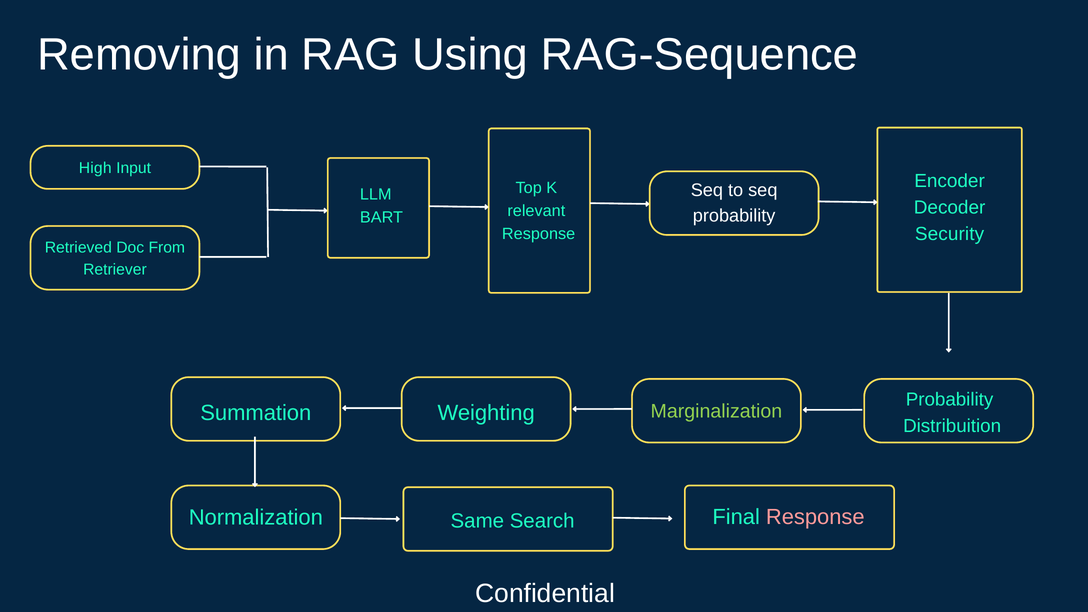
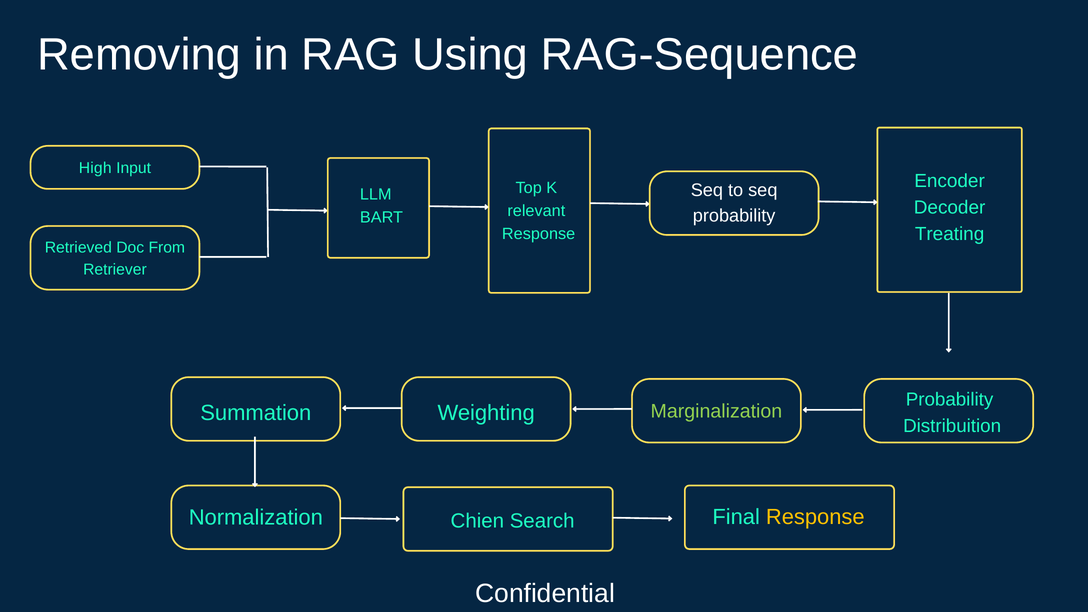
Security: Security -> Treating
Response at (815, 517) colour: pink -> yellow
Same: Same -> Chien
